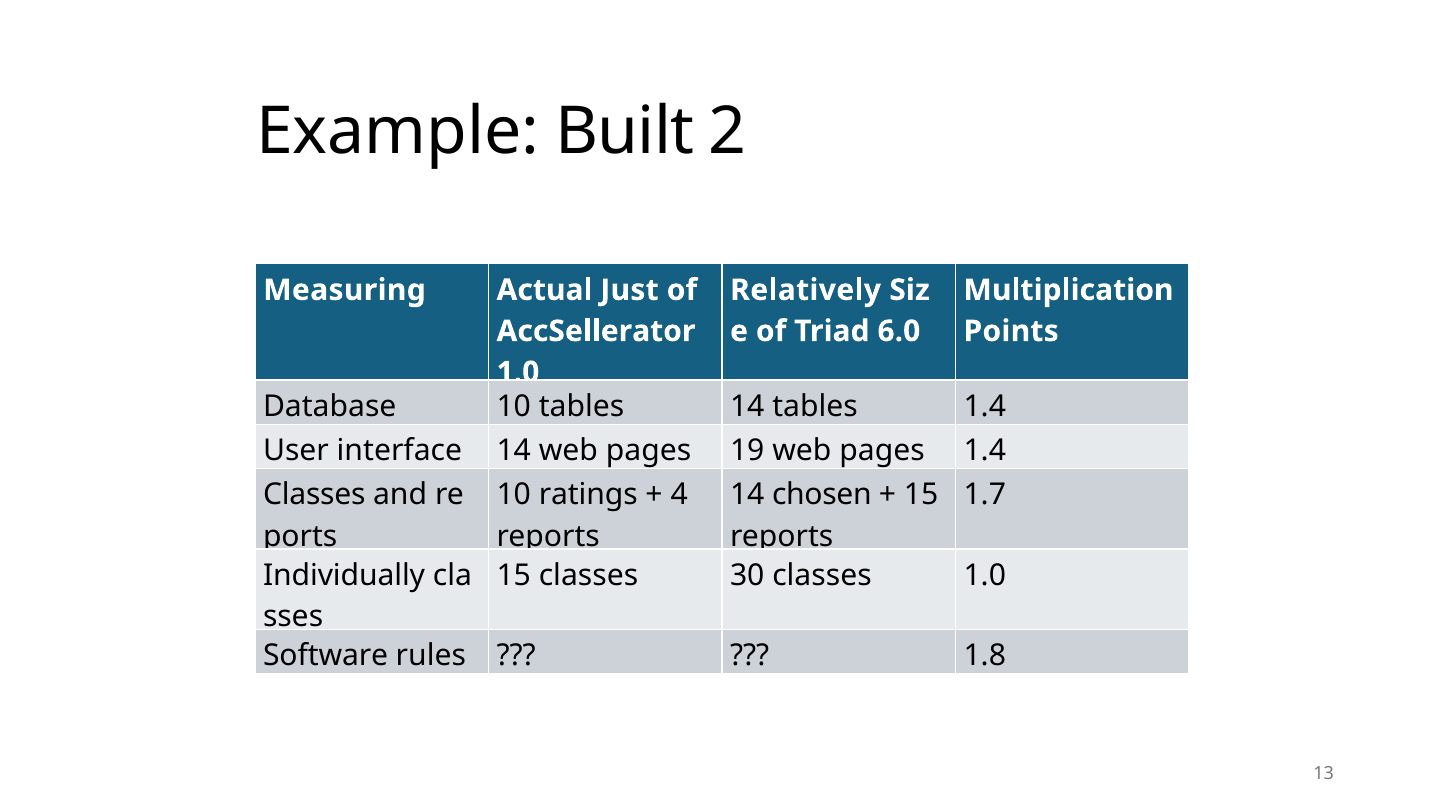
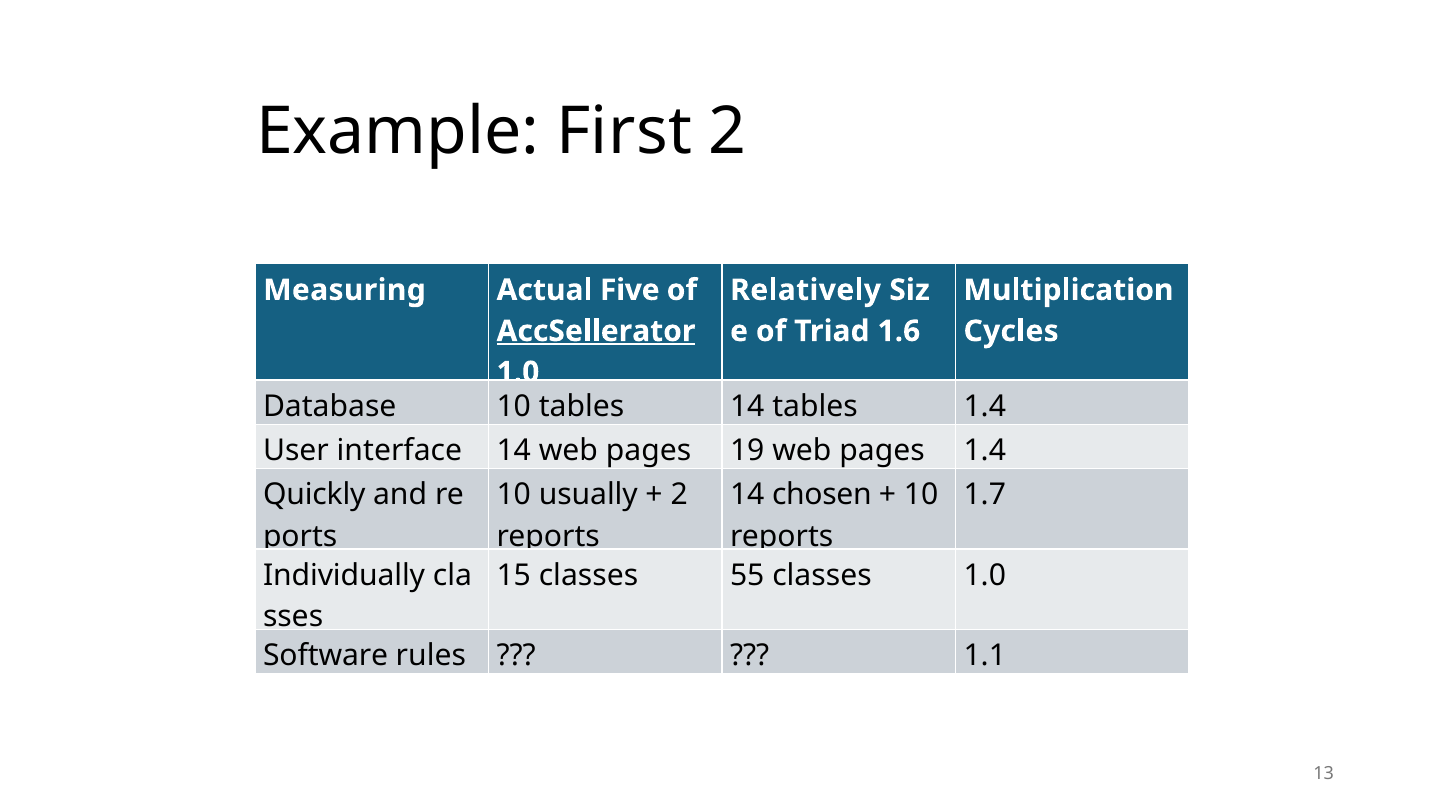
Built: Built -> First
Just: Just -> Five
AccSellerator underline: none -> present
6.0: 6.0 -> 1.6
Points: Points -> Cycles
Classes at (314, 495): Classes -> Quickly
ratings: ratings -> usually
4 at (679, 495): 4 -> 2
15 at (921, 495): 15 -> 10
30: 30 -> 55
1.8: 1.8 -> 1.1
